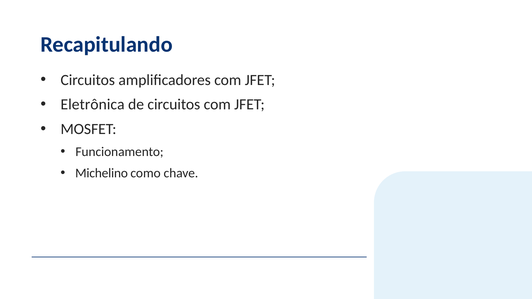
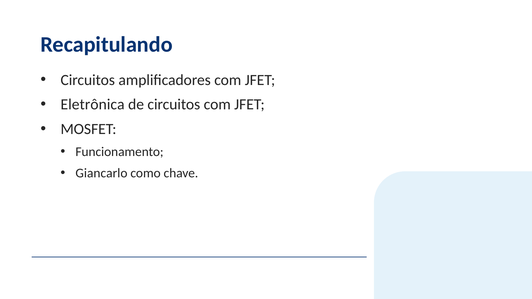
Michelino: Michelino -> Giancarlo
